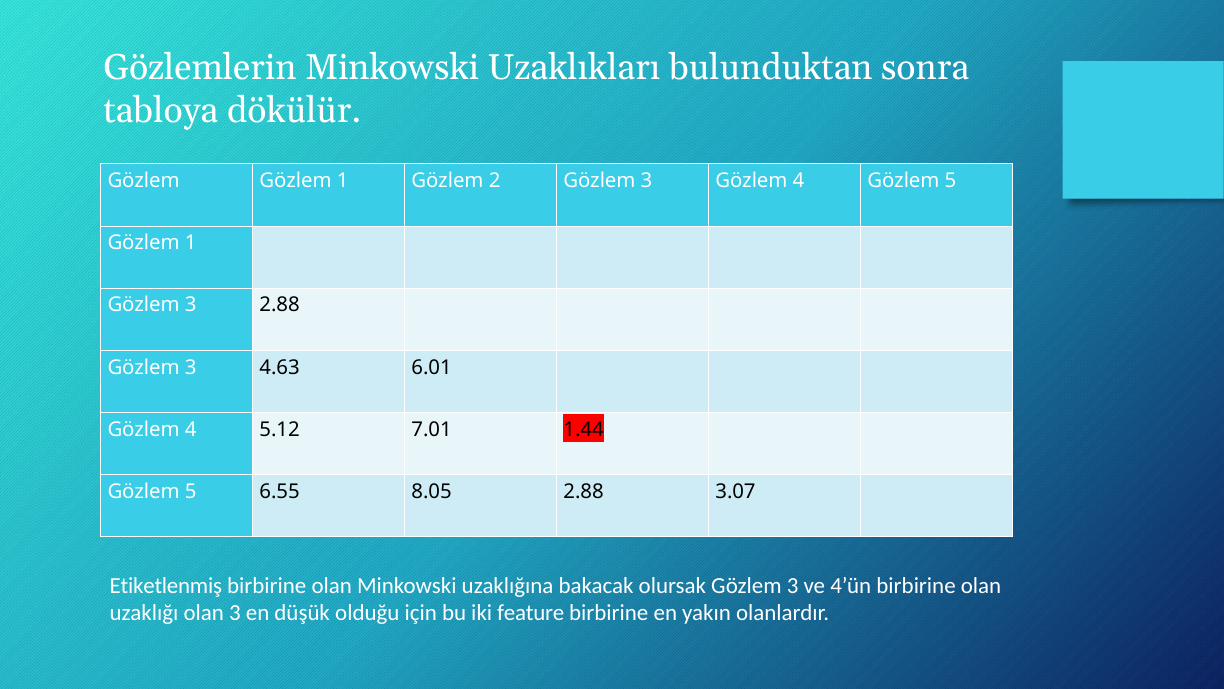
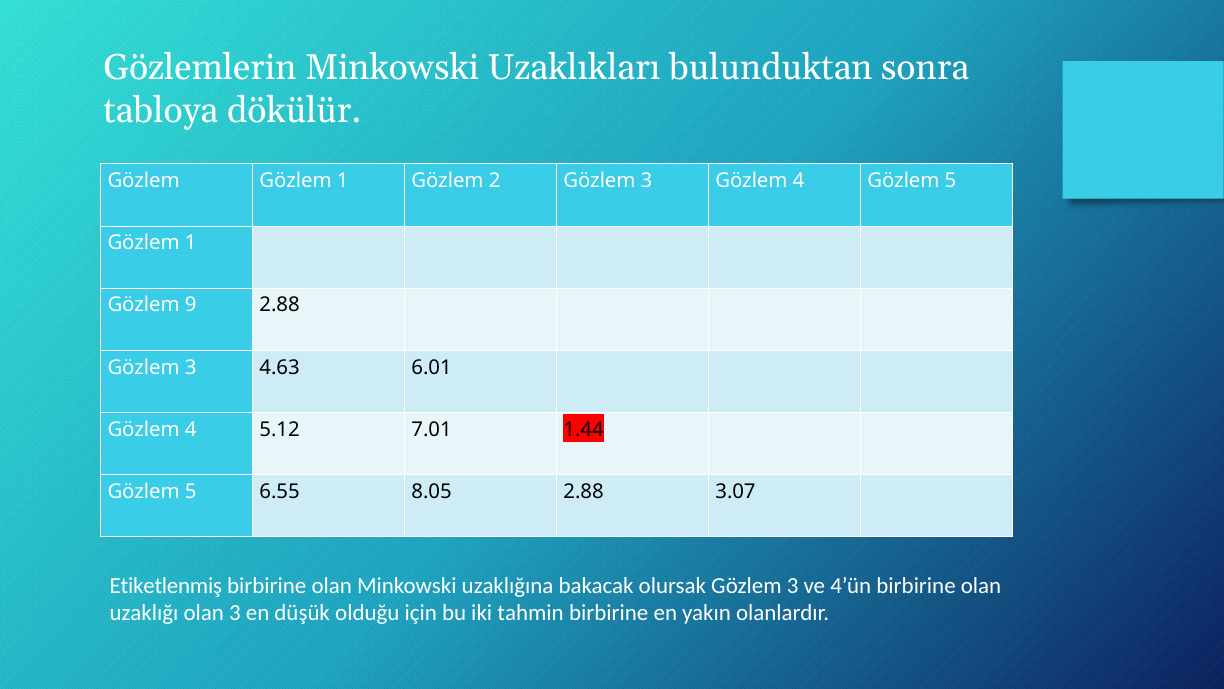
3 at (191, 305): 3 -> 9
feature: feature -> tahmin
